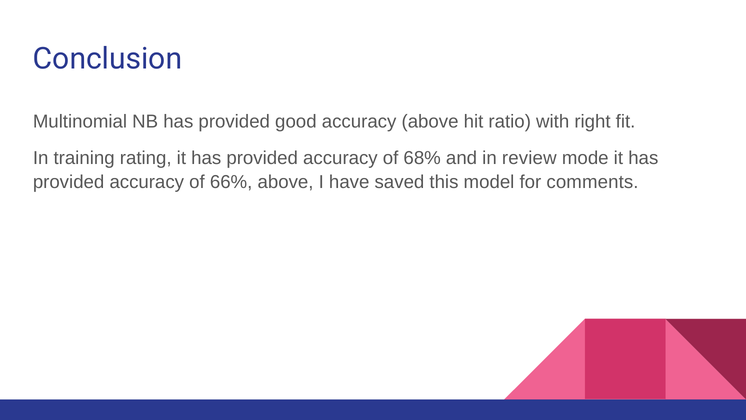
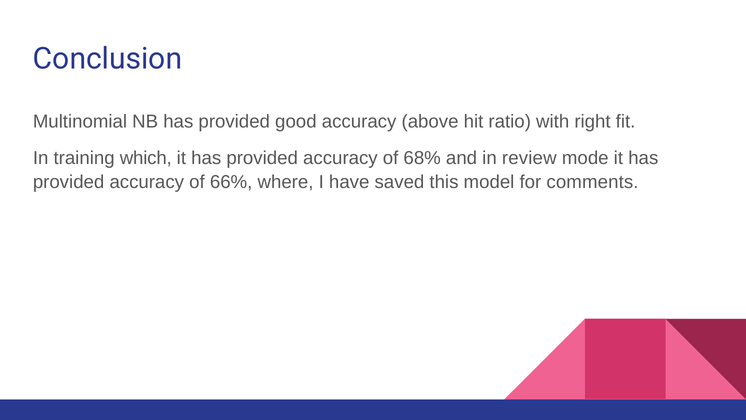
rating: rating -> which
66% above: above -> where
